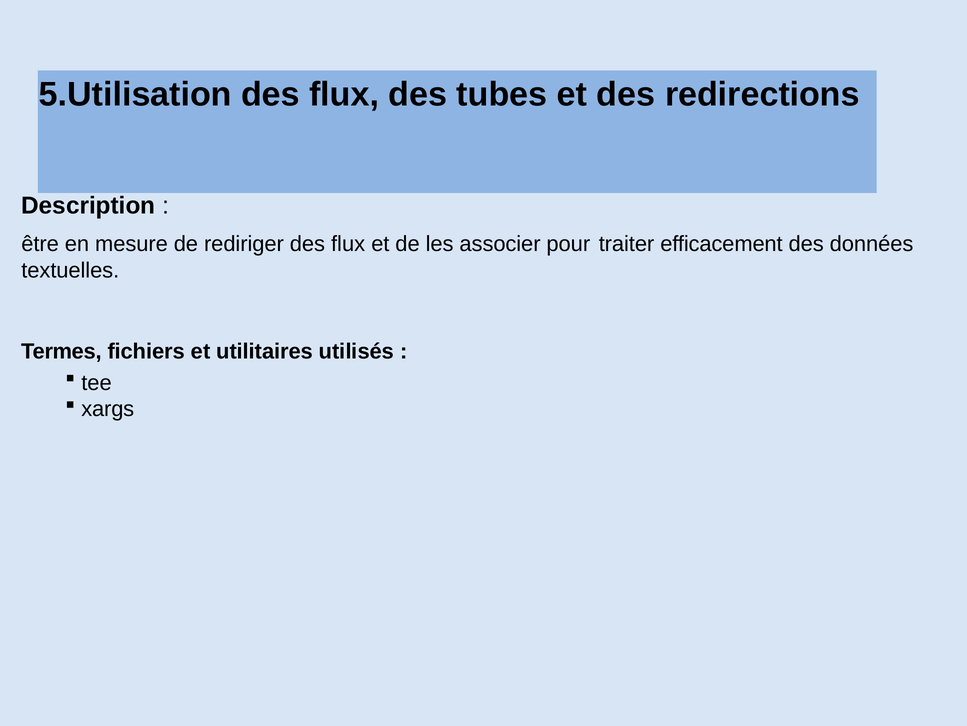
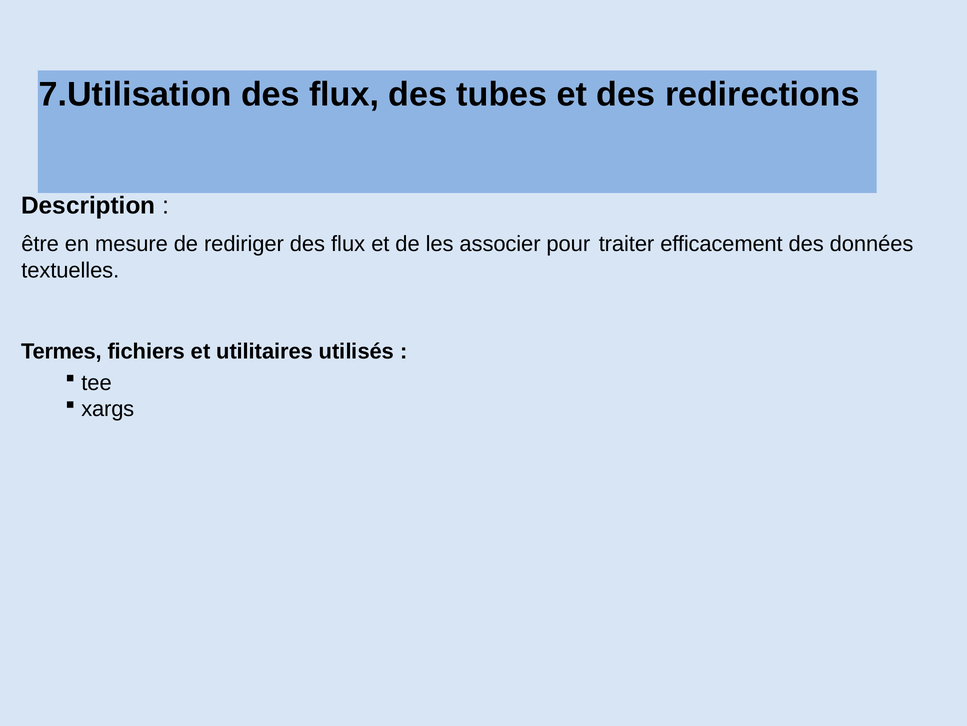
5.Utilisation: 5.Utilisation -> 7.Utilisation
